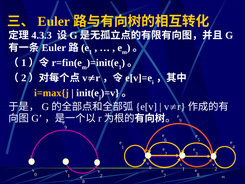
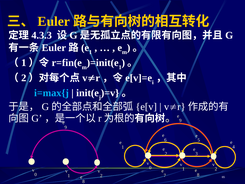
i=max{j colour: yellow -> light blue
